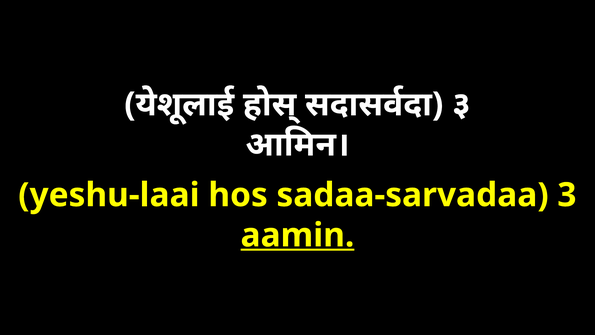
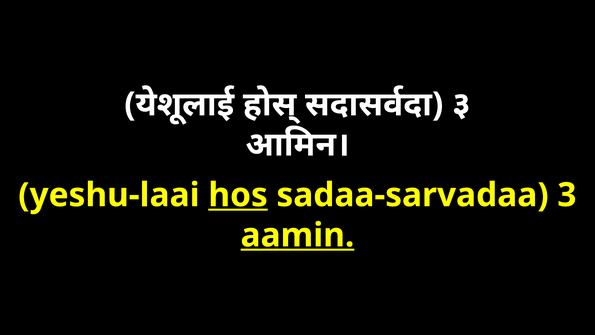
hos underline: none -> present
